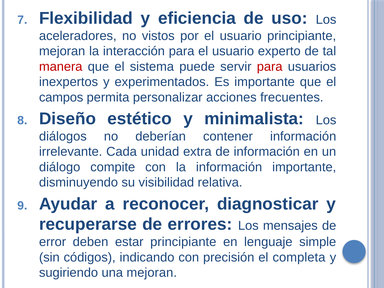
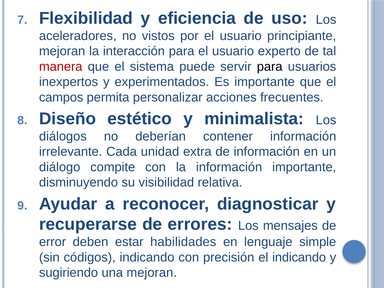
para at (270, 67) colour: red -> black
estar principiante: principiante -> habilidades
el completa: completa -> indicando
